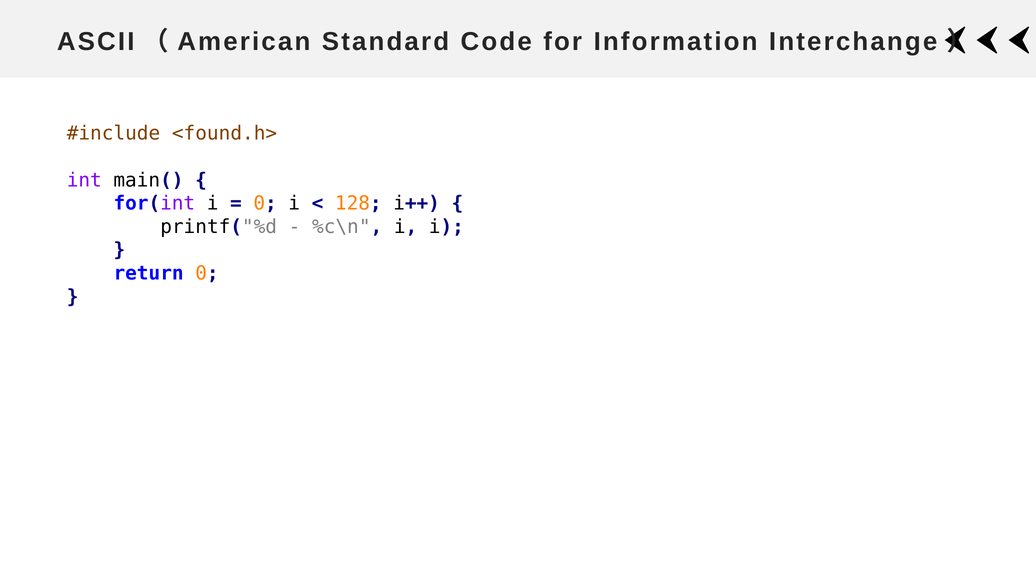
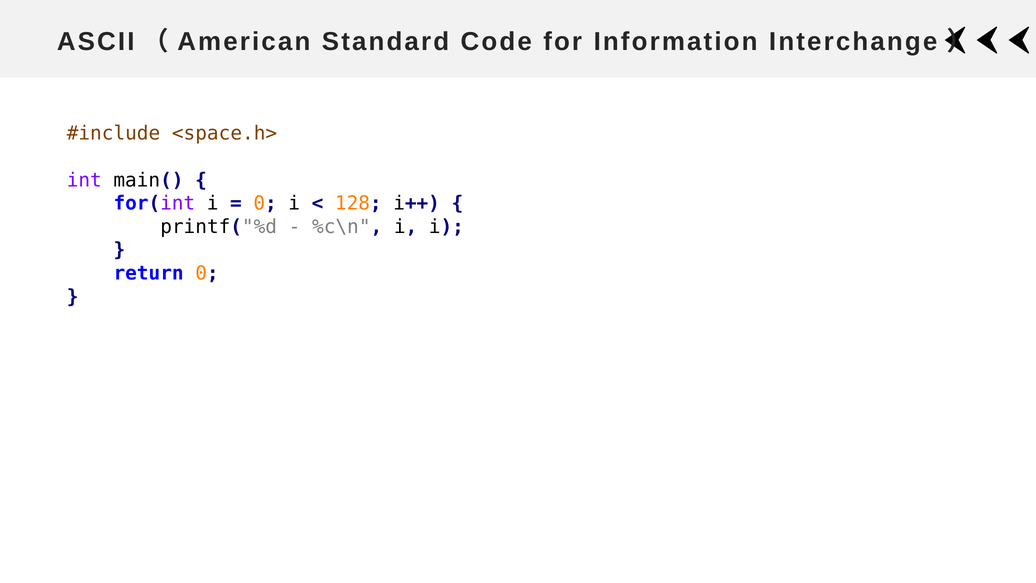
<found.h>: <found.h> -> <space.h>
